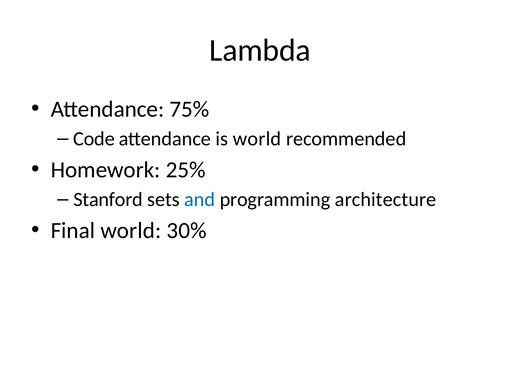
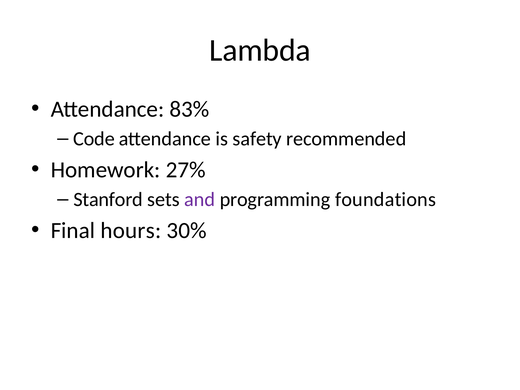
75%: 75% -> 83%
is world: world -> safety
25%: 25% -> 27%
and colour: blue -> purple
architecture: architecture -> foundations
Final world: world -> hours
